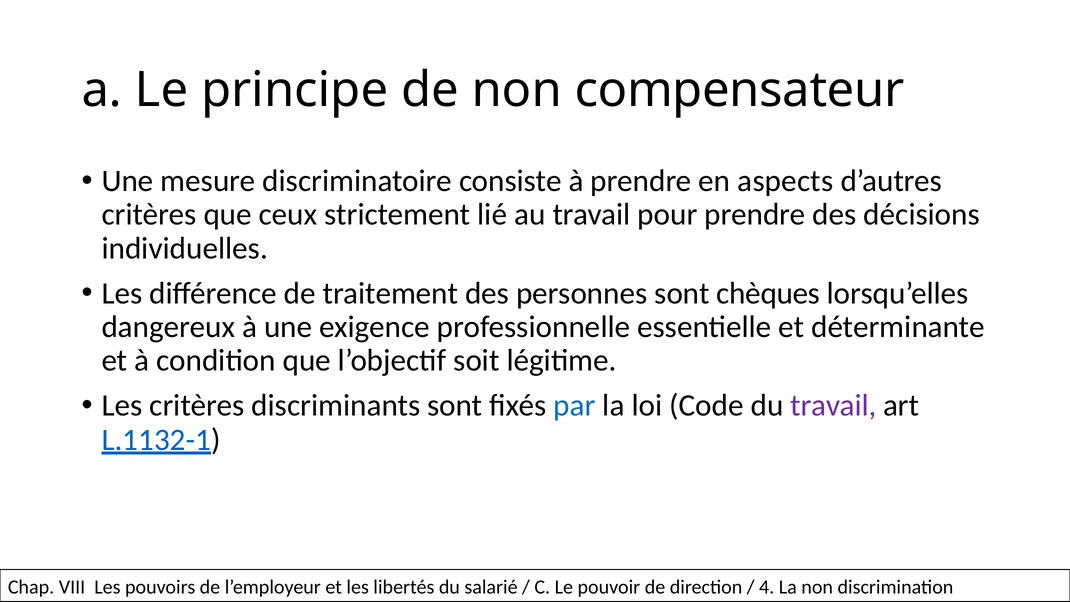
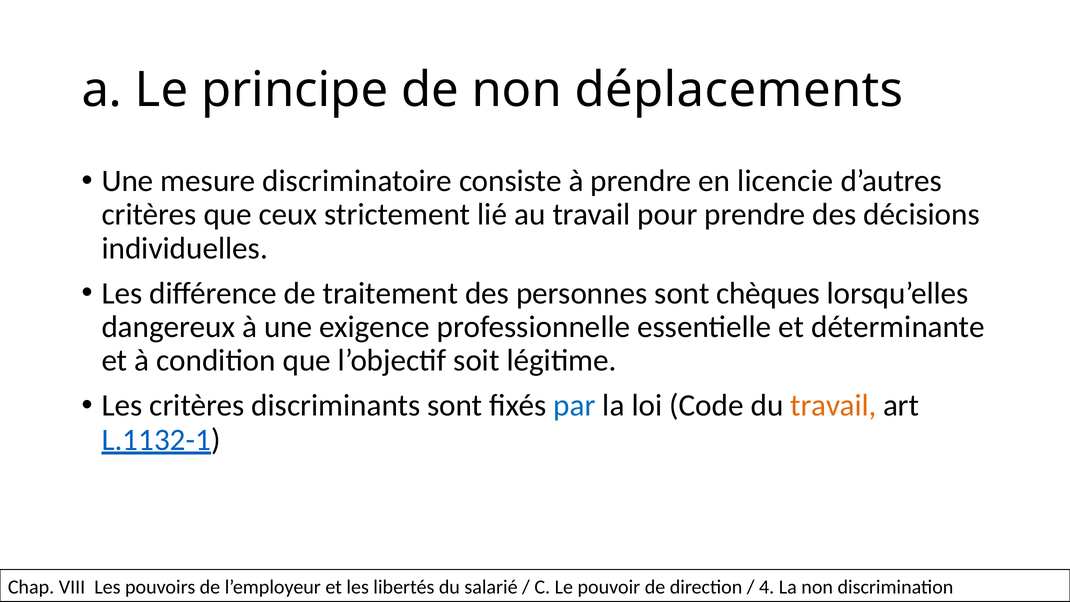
compensateur: compensateur -> déplacements
aspects: aspects -> licencie
travail at (833, 405) colour: purple -> orange
